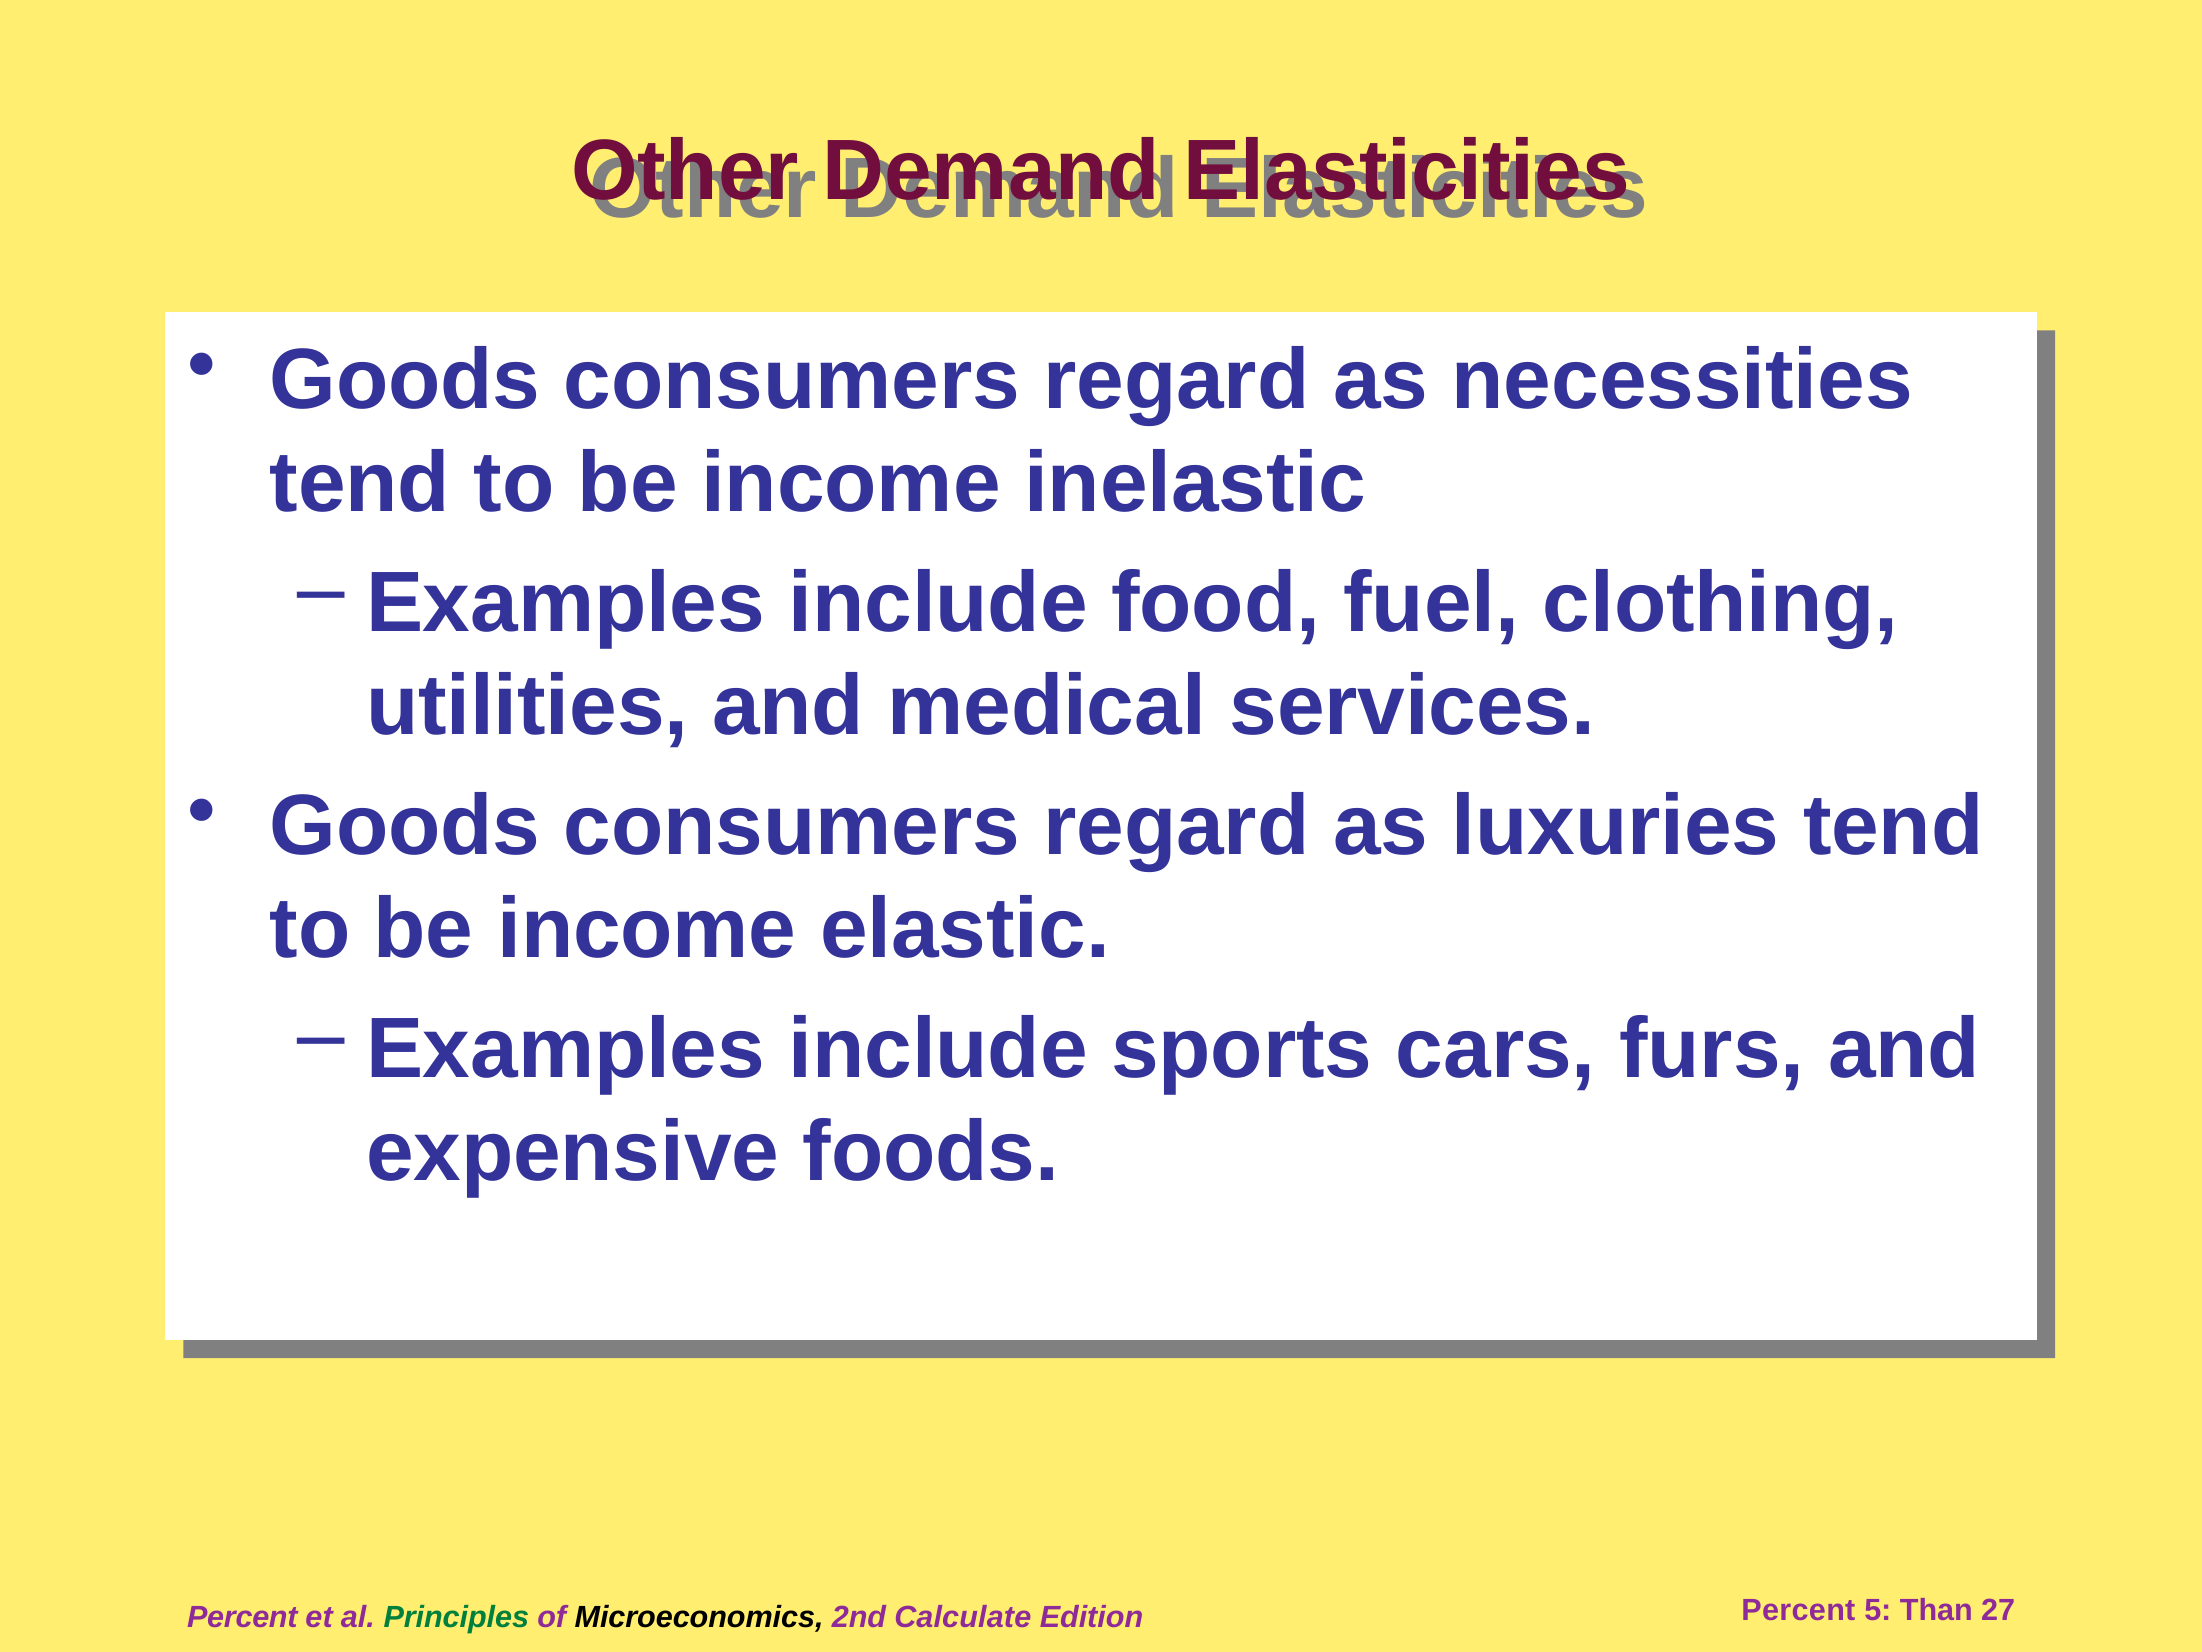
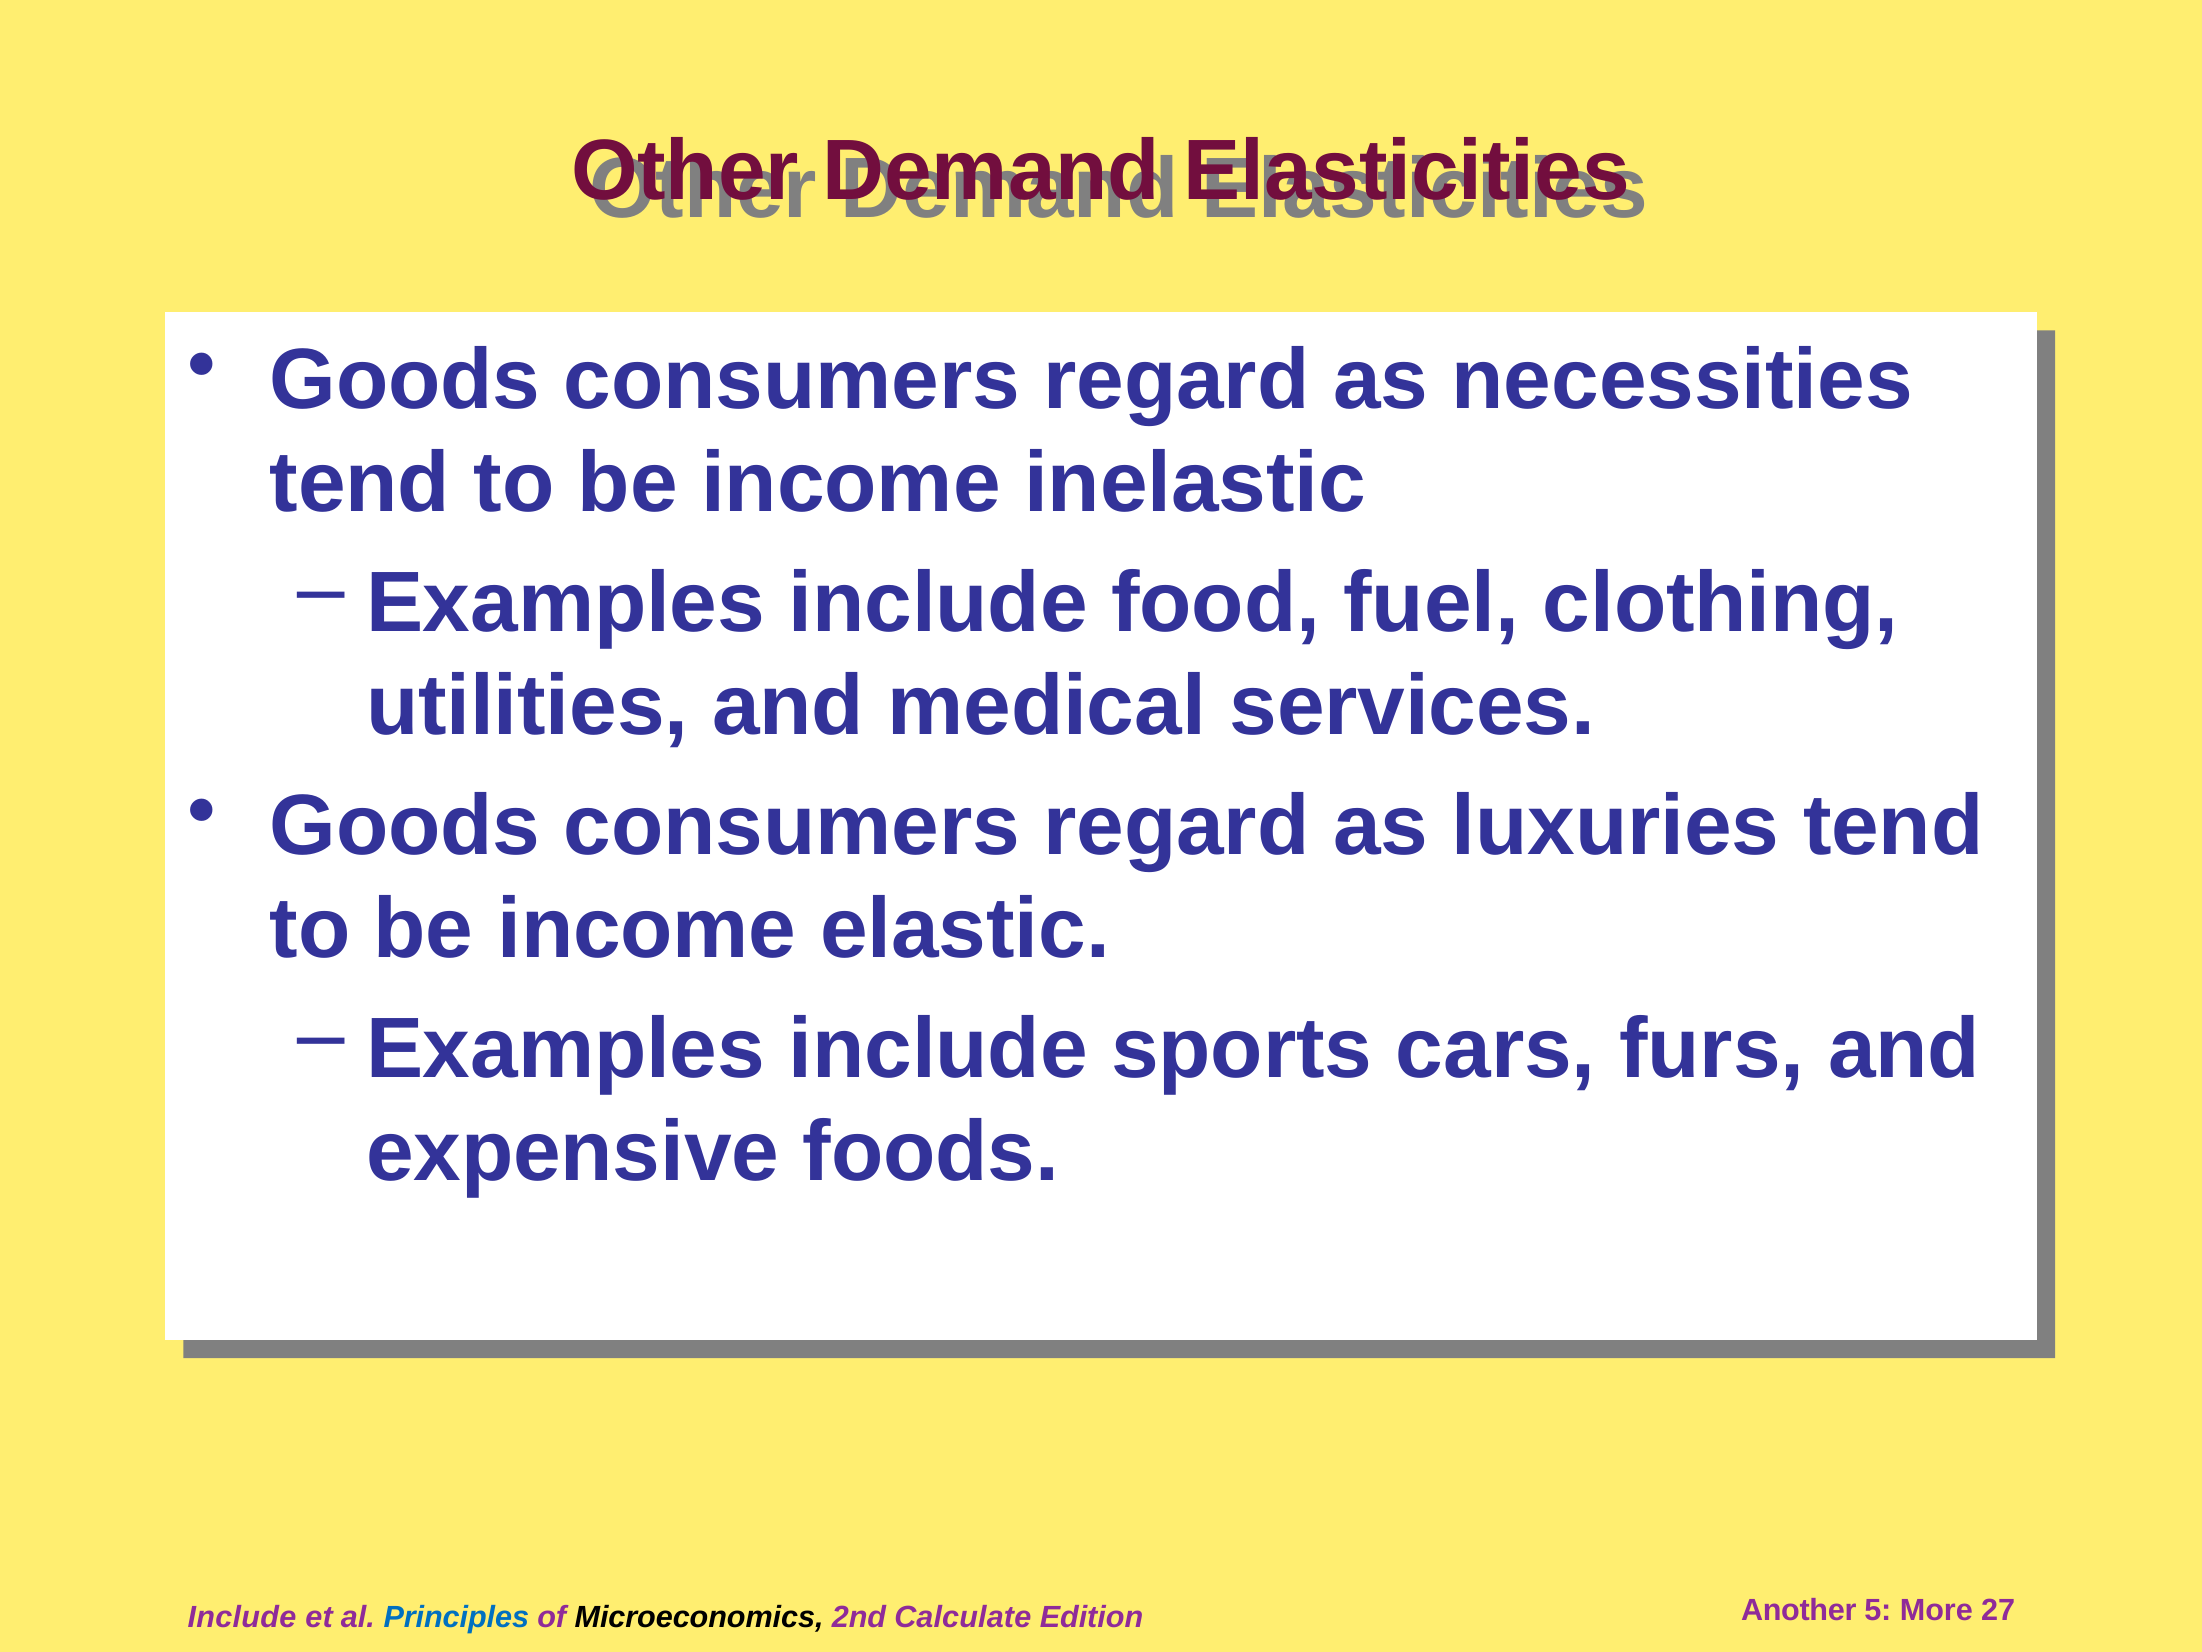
Percent at (242, 1617): Percent -> Include
Principles colour: green -> blue
Edition Percent: Percent -> Another
Than: Than -> More
